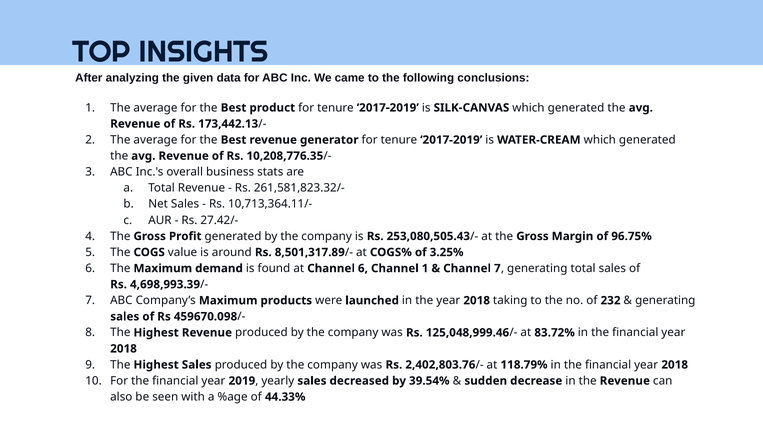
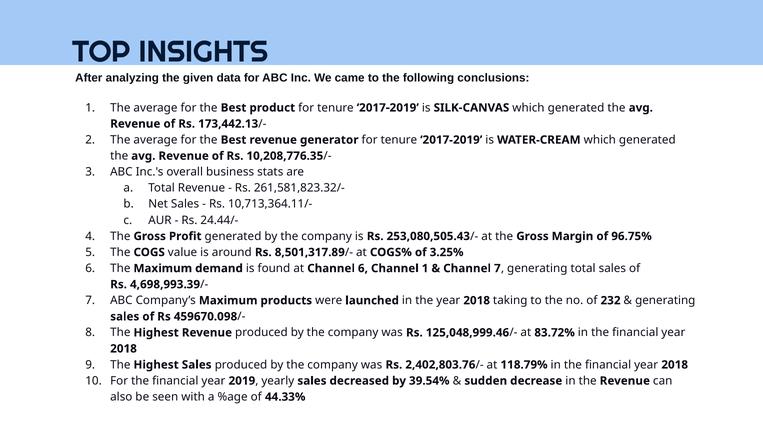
27.42/-: 27.42/- -> 24.44/-
